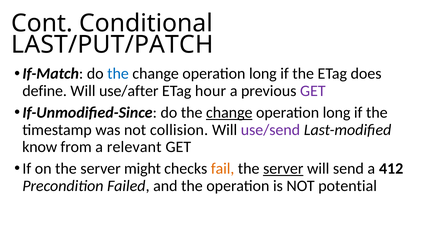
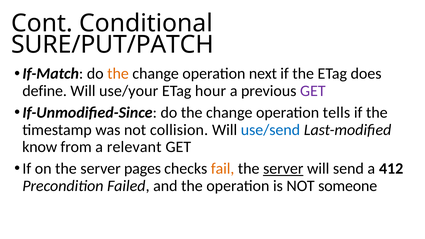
LAST/PUT/PATCH: LAST/PUT/PATCH -> SURE/PUT/PATCH
the at (118, 74) colour: blue -> orange
long at (263, 74): long -> next
use/after: use/after -> use/your
change at (229, 113) underline: present -> none
long at (337, 113): long -> tells
use/send colour: purple -> blue
might: might -> pages
potential: potential -> someone
